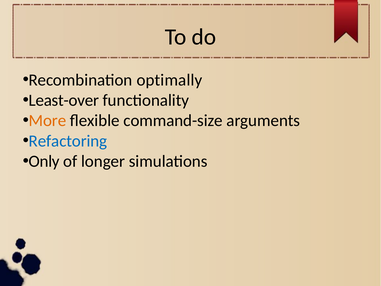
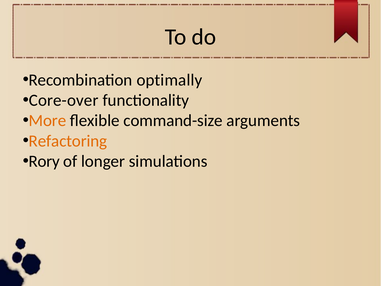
Least-over: Least-over -> Core-over
Refactoring colour: blue -> orange
Only: Only -> Rory
